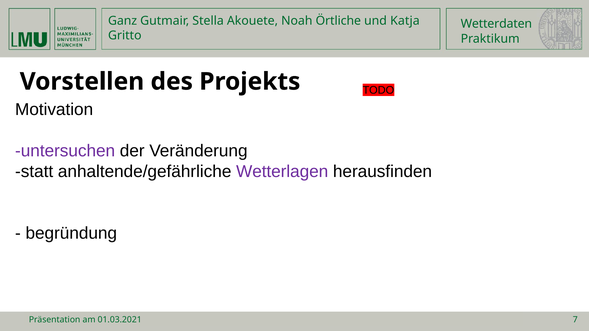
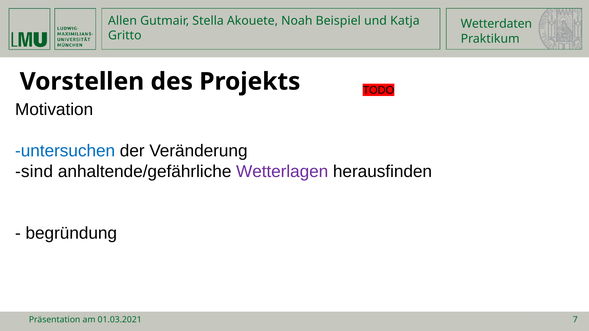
Ganz: Ganz -> Allen
Örtliche: Örtliche -> Beispiel
untersuchen colour: purple -> blue
statt: statt -> sind
